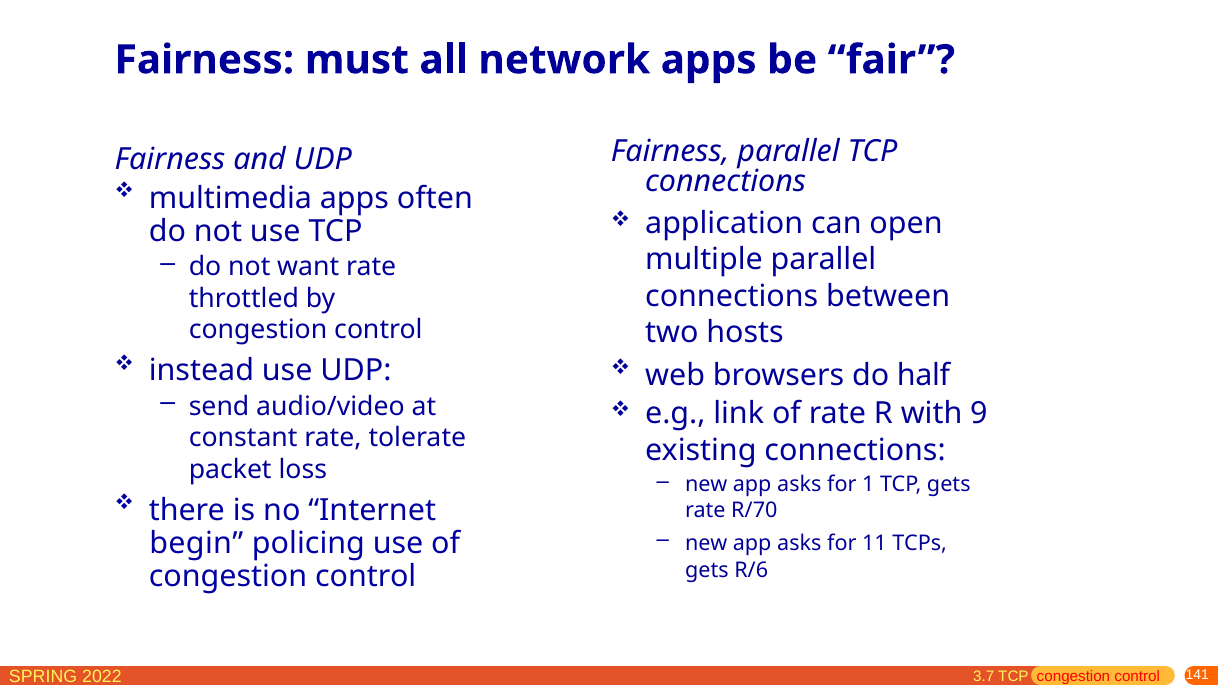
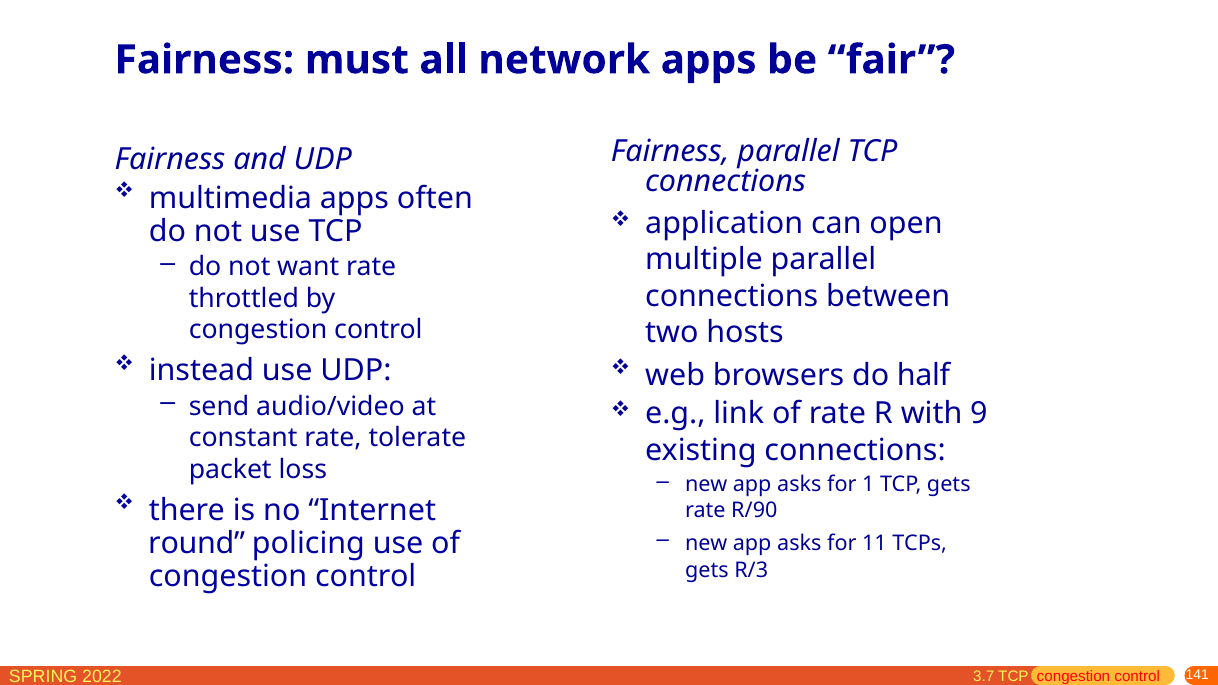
R/70: R/70 -> R/90
begin: begin -> round
R/6: R/6 -> R/3
